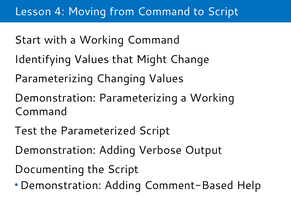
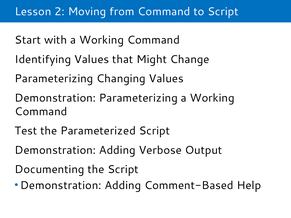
4: 4 -> 2
